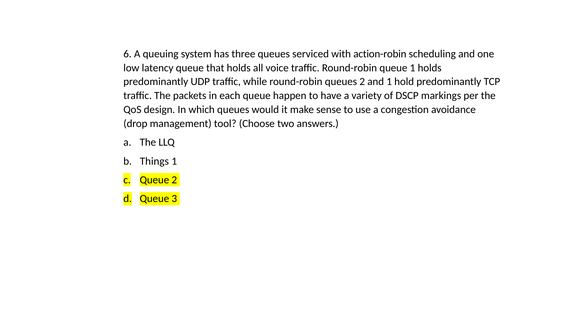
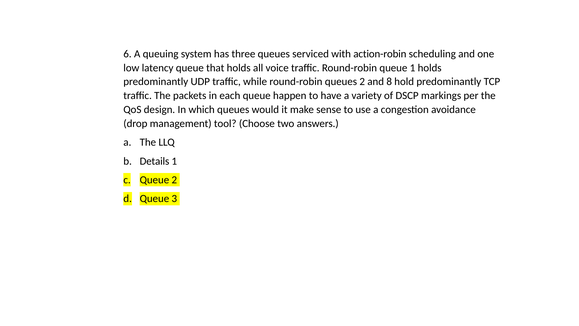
and 1: 1 -> 8
Things: Things -> Details
